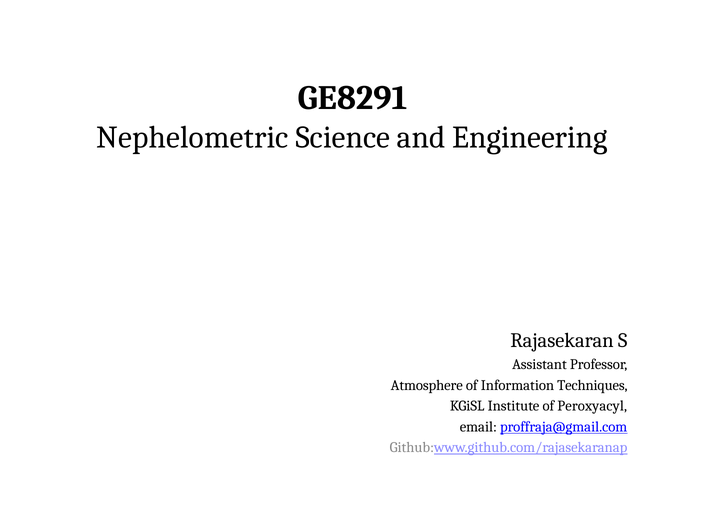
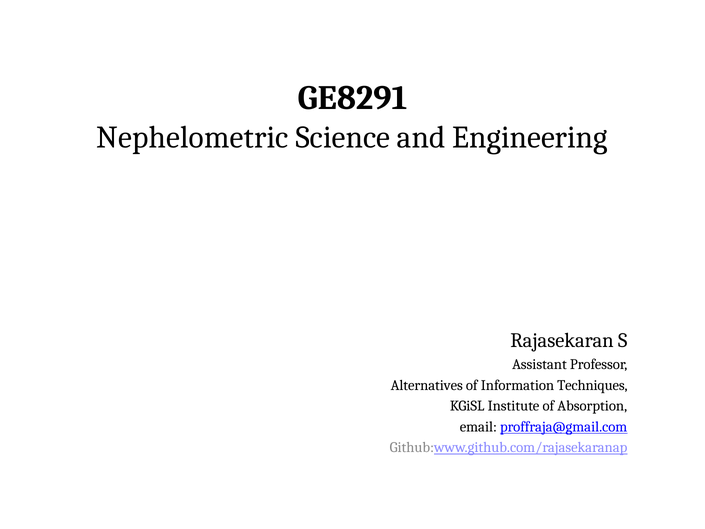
Atmosphere: Atmosphere -> Alternatives
Peroxyacyl: Peroxyacyl -> Absorption
